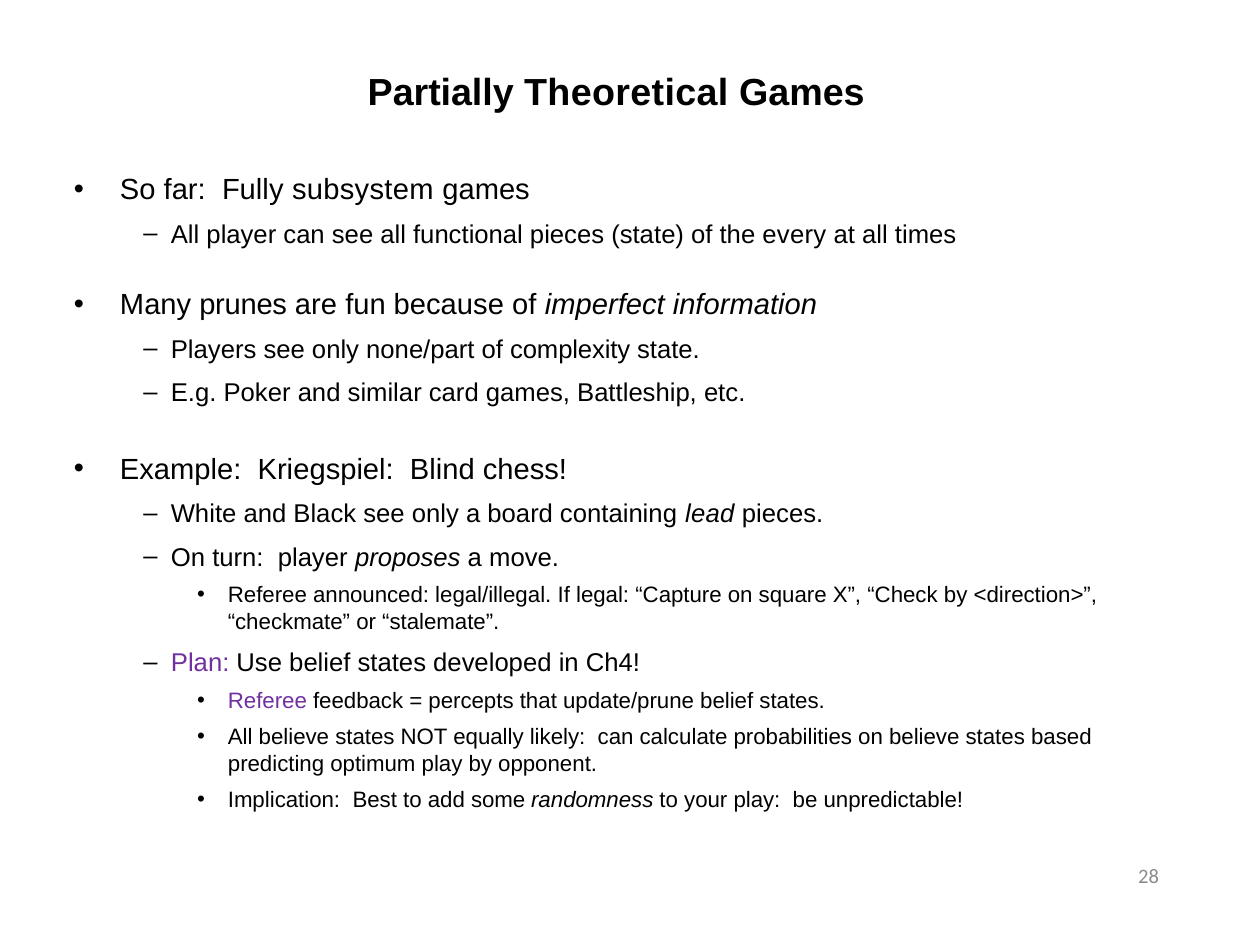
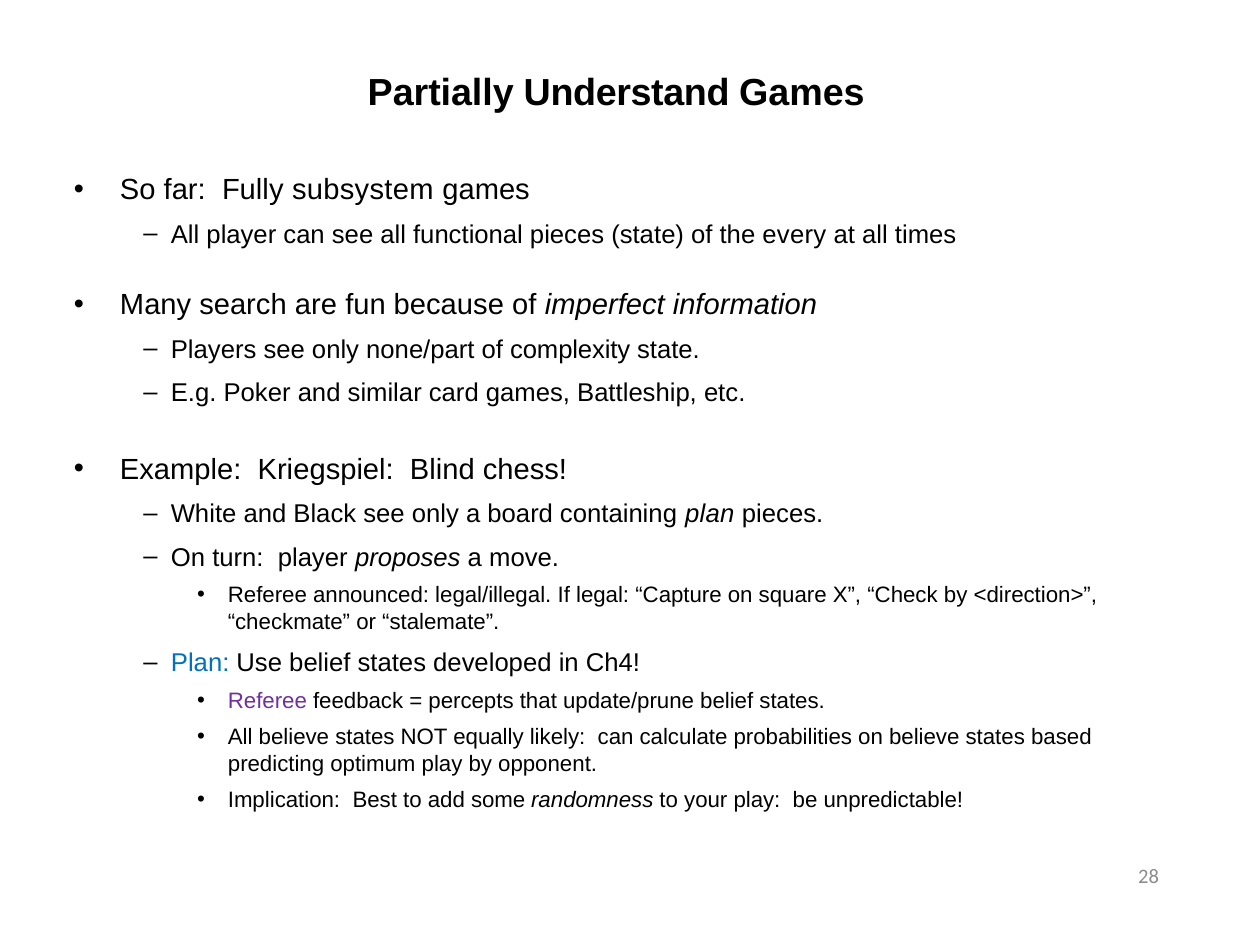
Theoretical: Theoretical -> Understand
prunes: prunes -> search
containing lead: lead -> plan
Plan at (200, 663) colour: purple -> blue
